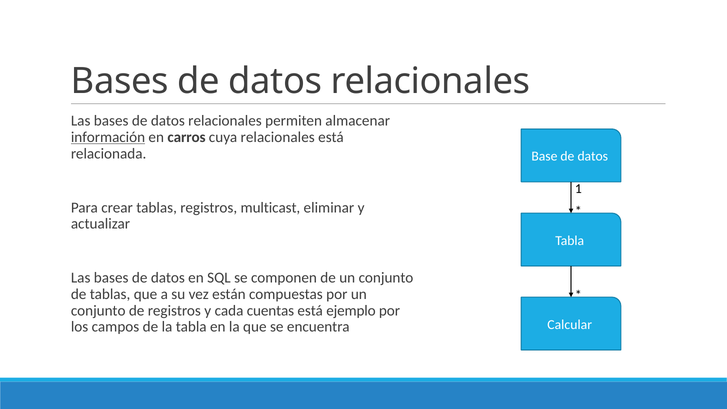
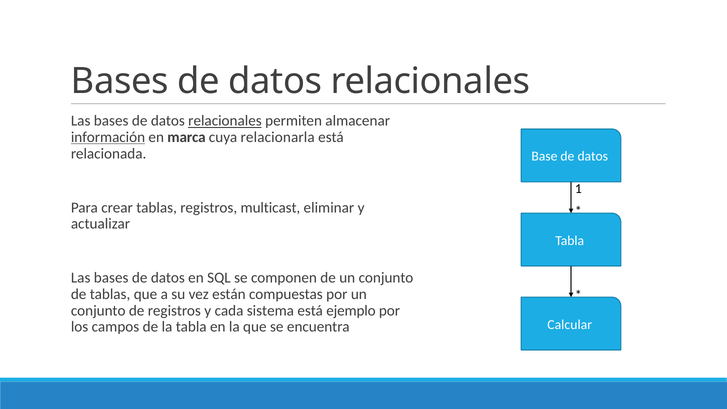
relacionales at (225, 121) underline: none -> present
carros: carros -> marca
cuya relacionales: relacionales -> relacionarla
cuentas: cuentas -> sistema
